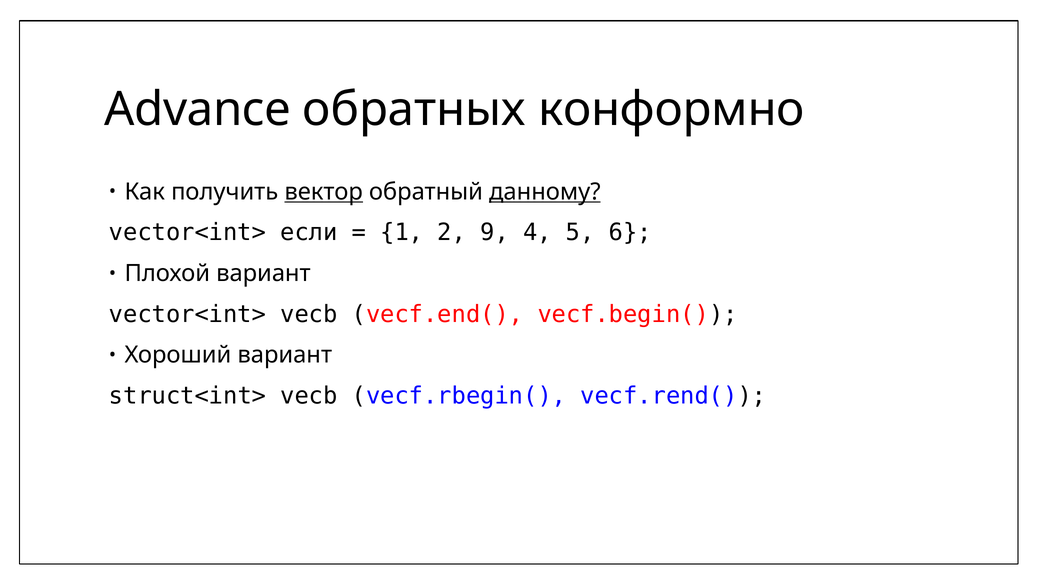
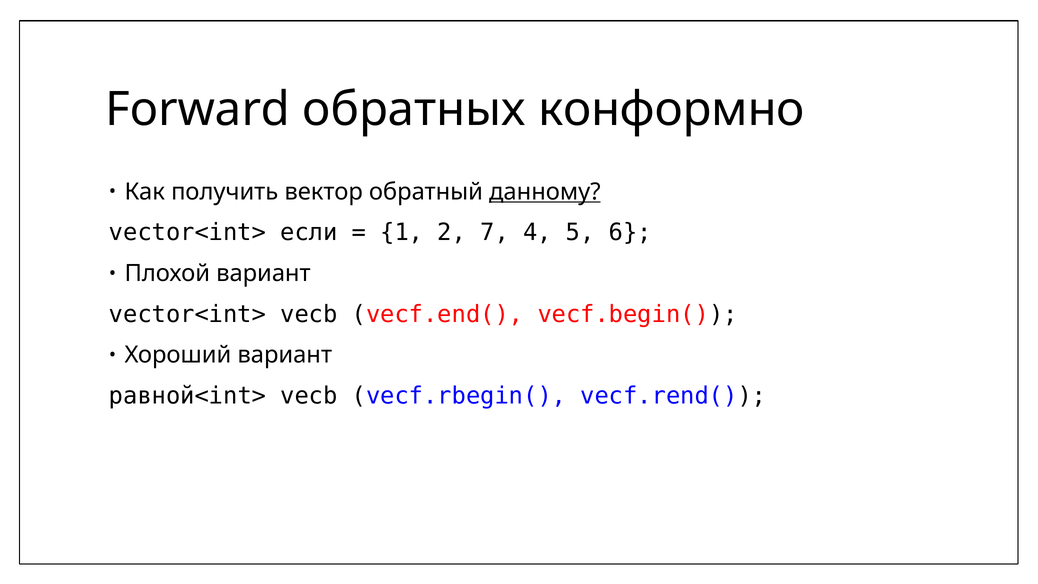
Advance: Advance -> Forward
вектор underline: present -> none
9: 9 -> 7
struct<int>: struct<int> -> равной<int>
